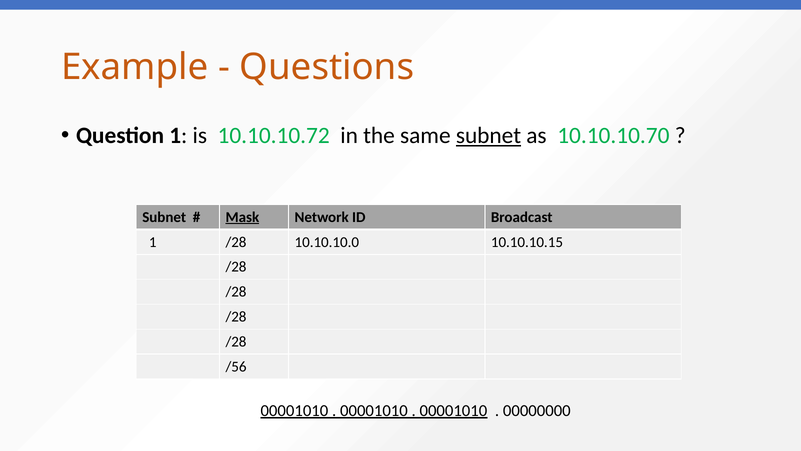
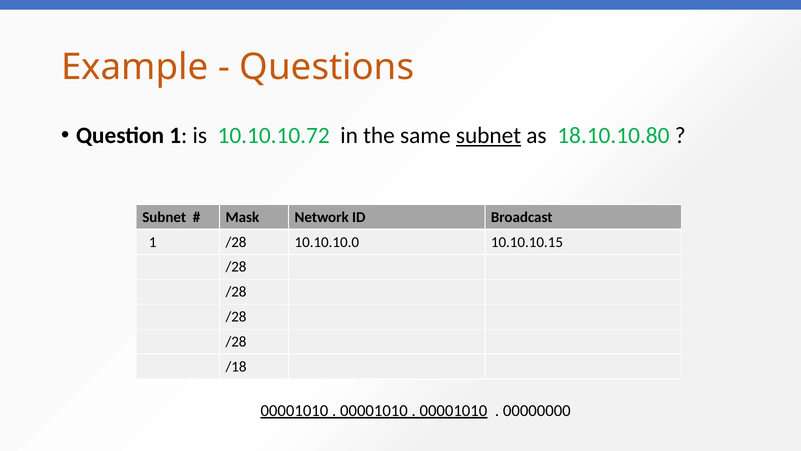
10.10.10.70: 10.10.10.70 -> 18.10.10.80
Mask underline: present -> none
/56: /56 -> /18
